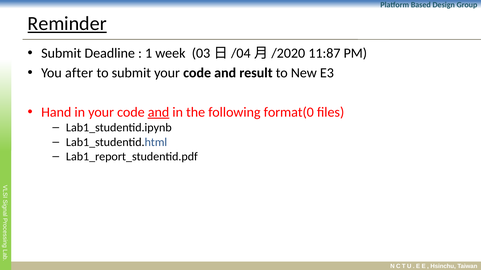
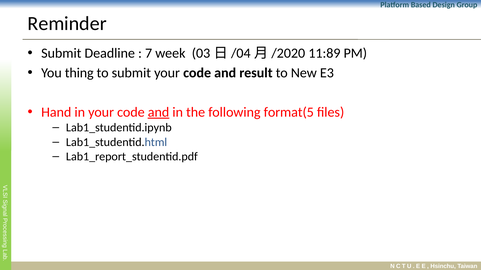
Reminder underline: present -> none
1: 1 -> 7
11:87: 11:87 -> 11:89
after: after -> thing
format(0: format(0 -> format(5
